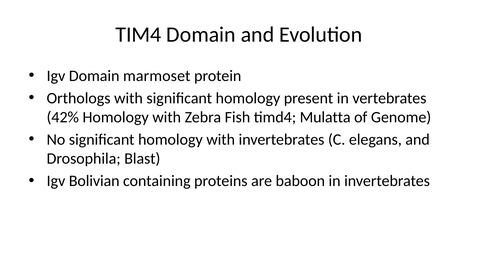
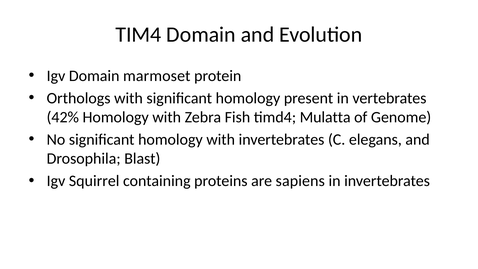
Bolivian: Bolivian -> Squirrel
baboon: baboon -> sapiens
